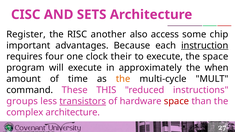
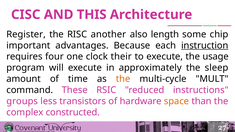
SETS: SETS -> THIS
access: access -> length
the space: space -> usage
when: when -> sleep
THIS: THIS -> RSIC
transistors underline: present -> none
space at (177, 101) colour: red -> orange
complex architecture: architecture -> constructed
